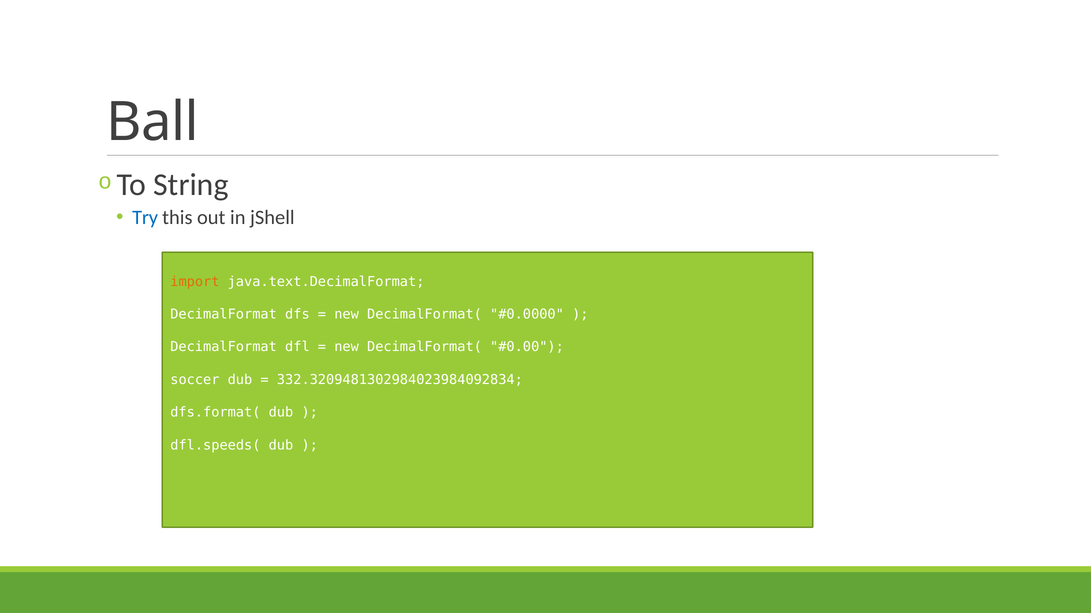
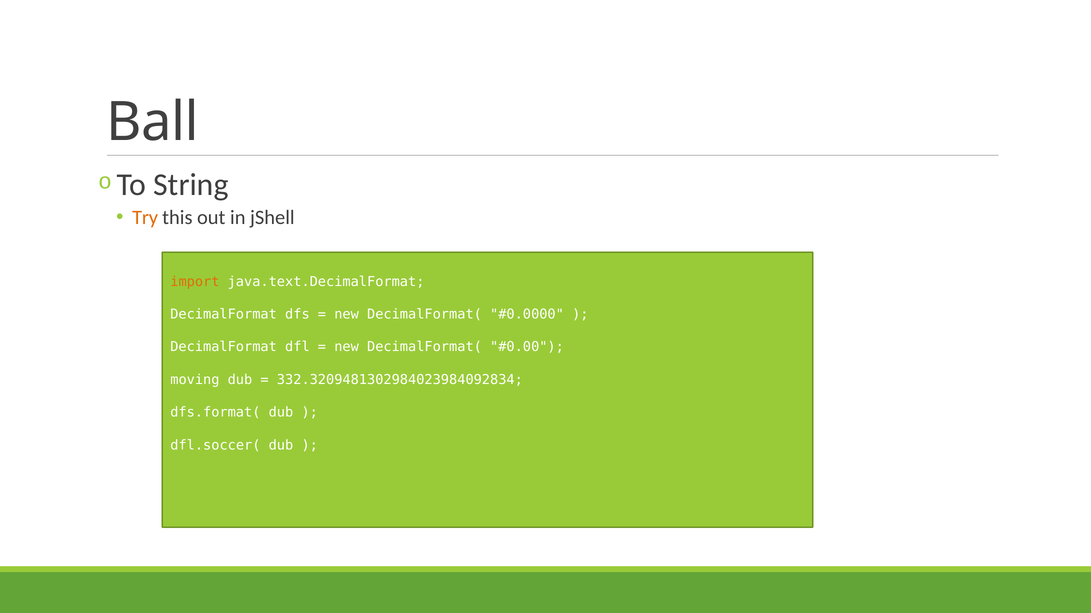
Try colour: blue -> orange
soccer: soccer -> moving
dfl.speeds(: dfl.speeds( -> dfl.soccer(
